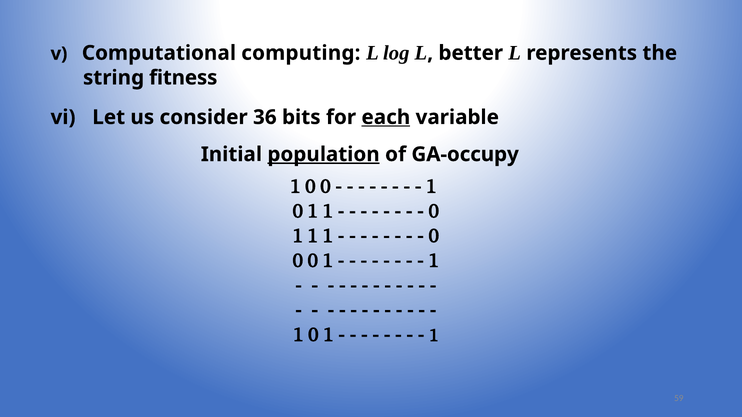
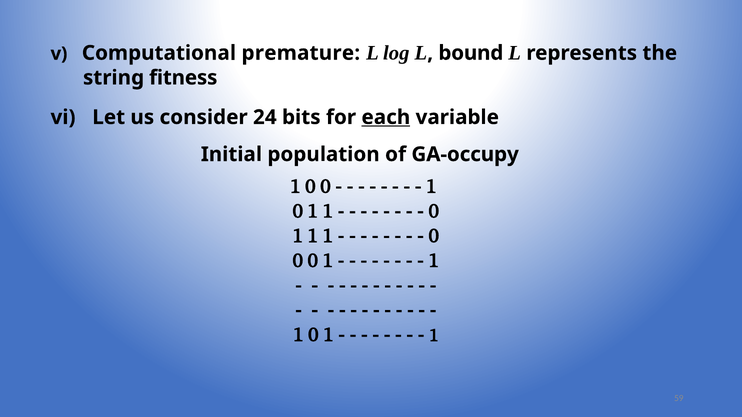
computing: computing -> premature
better: better -> bound
36: 36 -> 24
population underline: present -> none
